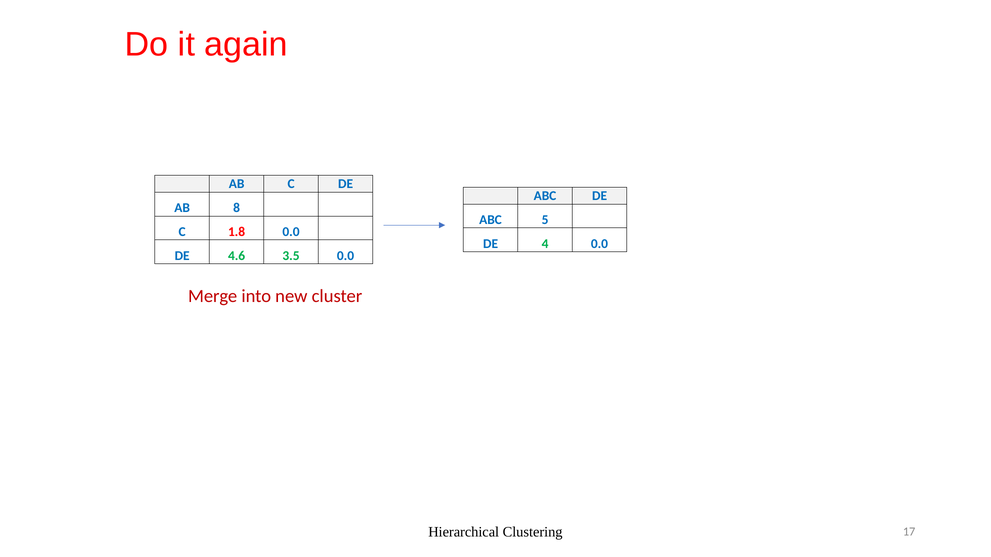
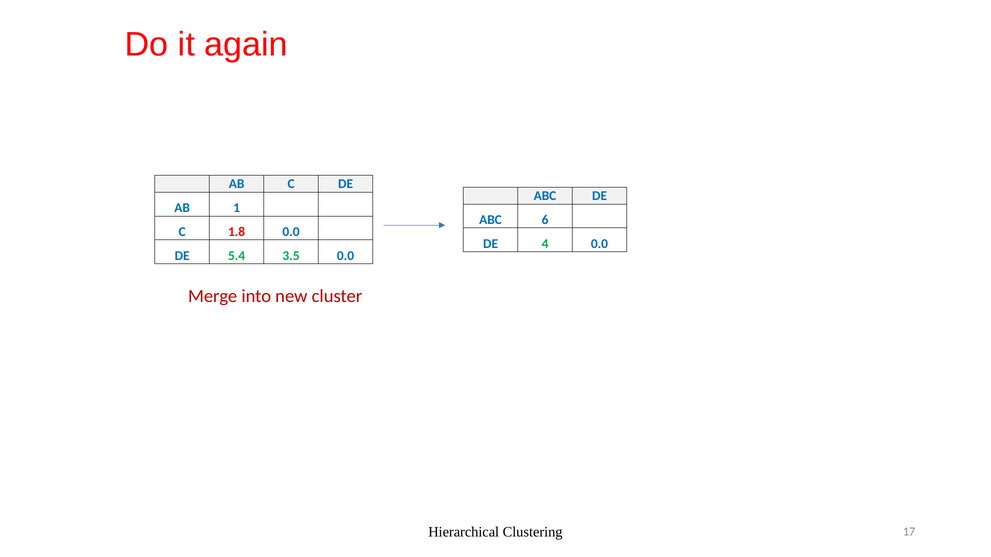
8: 8 -> 1
5: 5 -> 6
4.6: 4.6 -> 5.4
